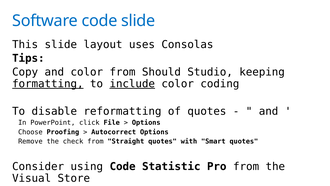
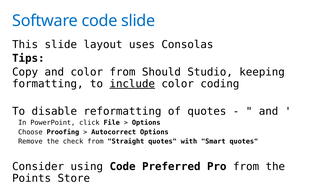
formatting underline: present -> none
Statistic: Statistic -> Preferred
Visual: Visual -> Points
